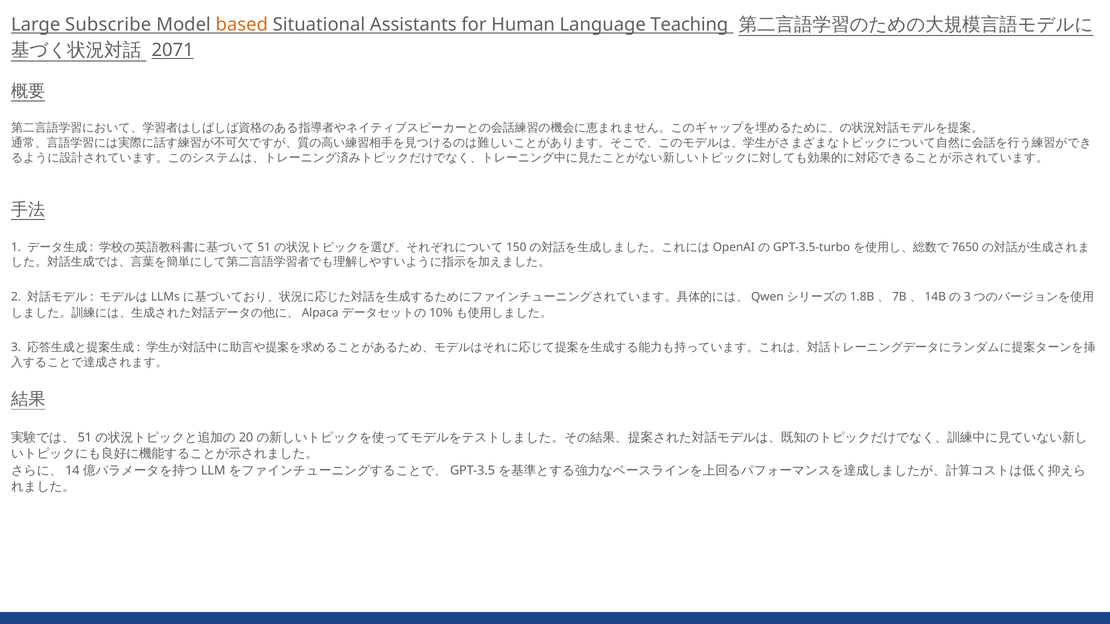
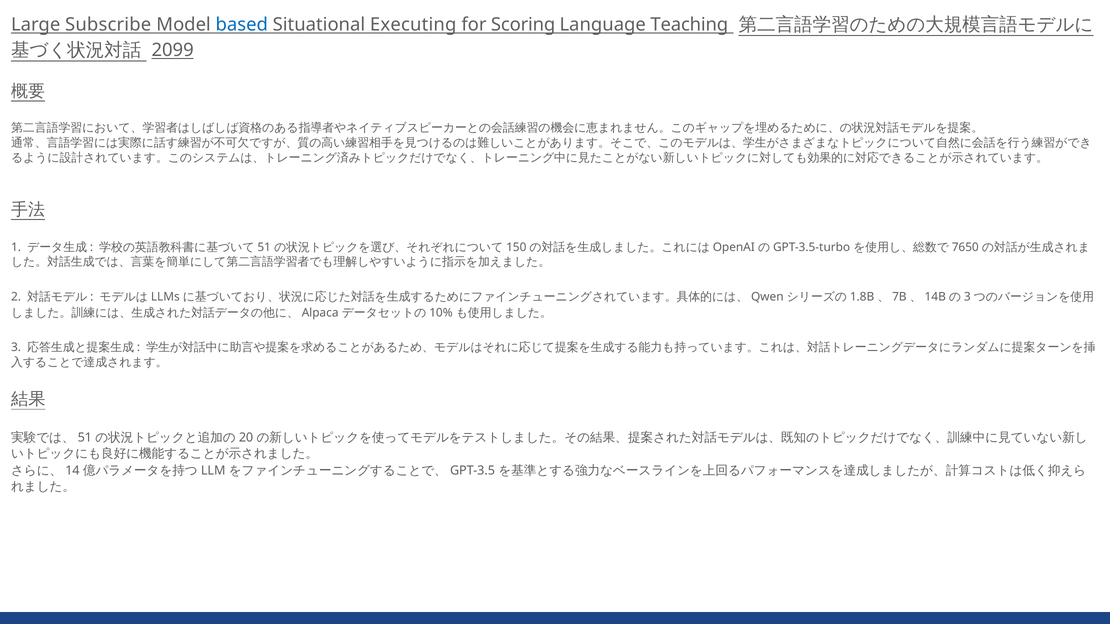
based colour: orange -> blue
Assistants: Assistants -> Executing
Human: Human -> Scoring
2071: 2071 -> 2099
